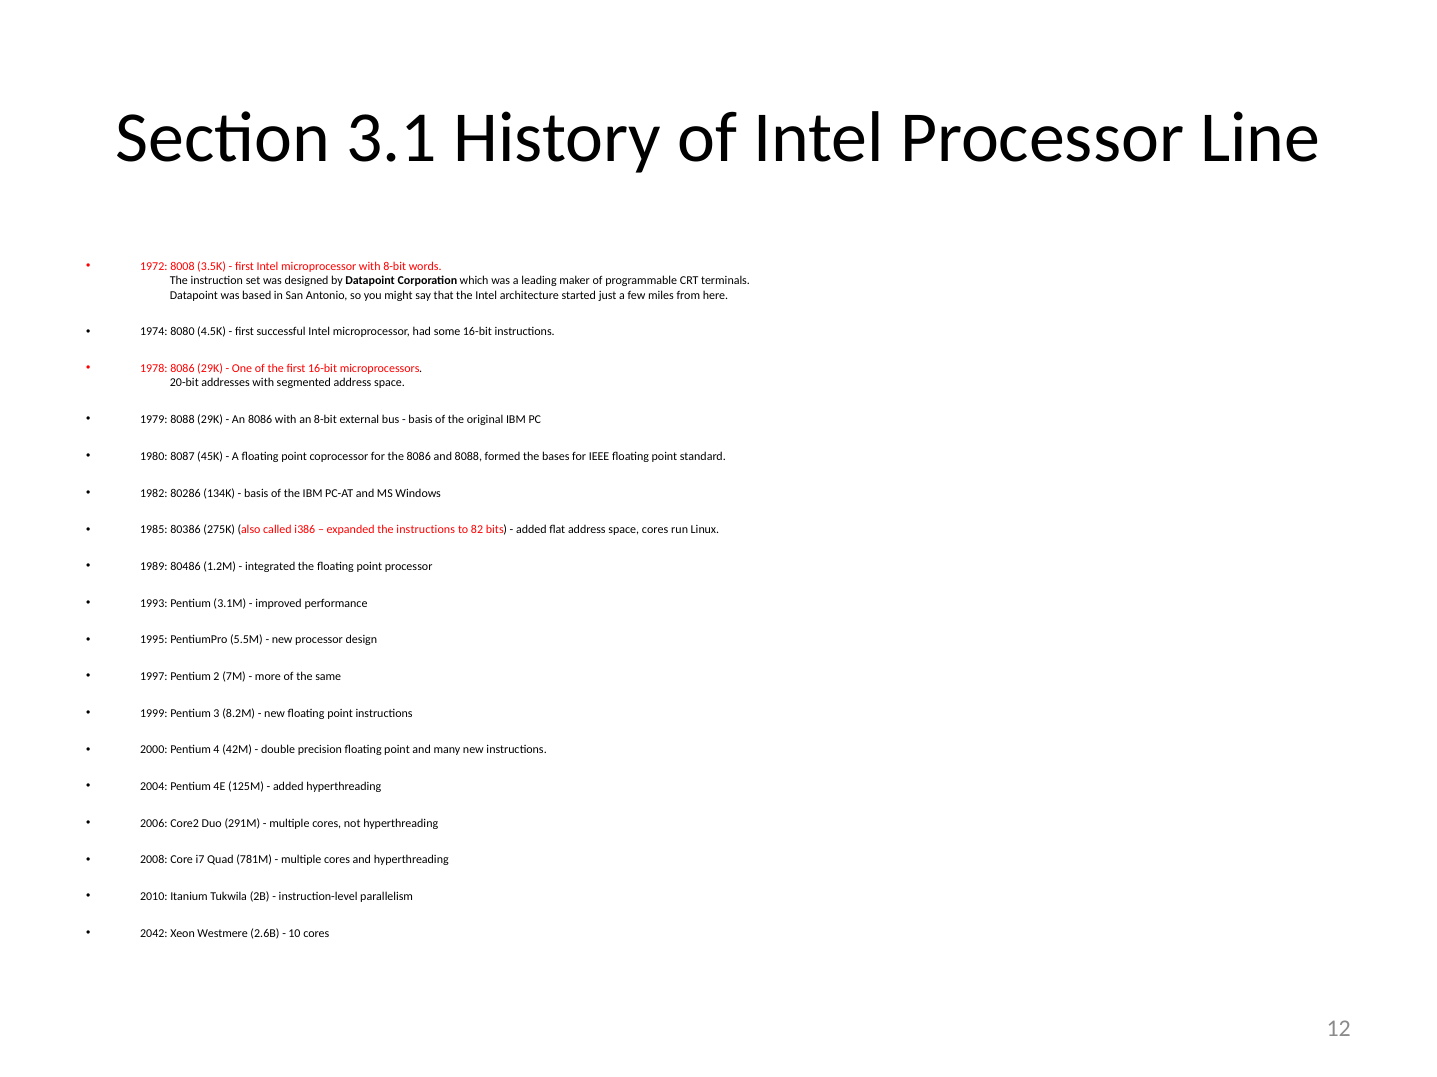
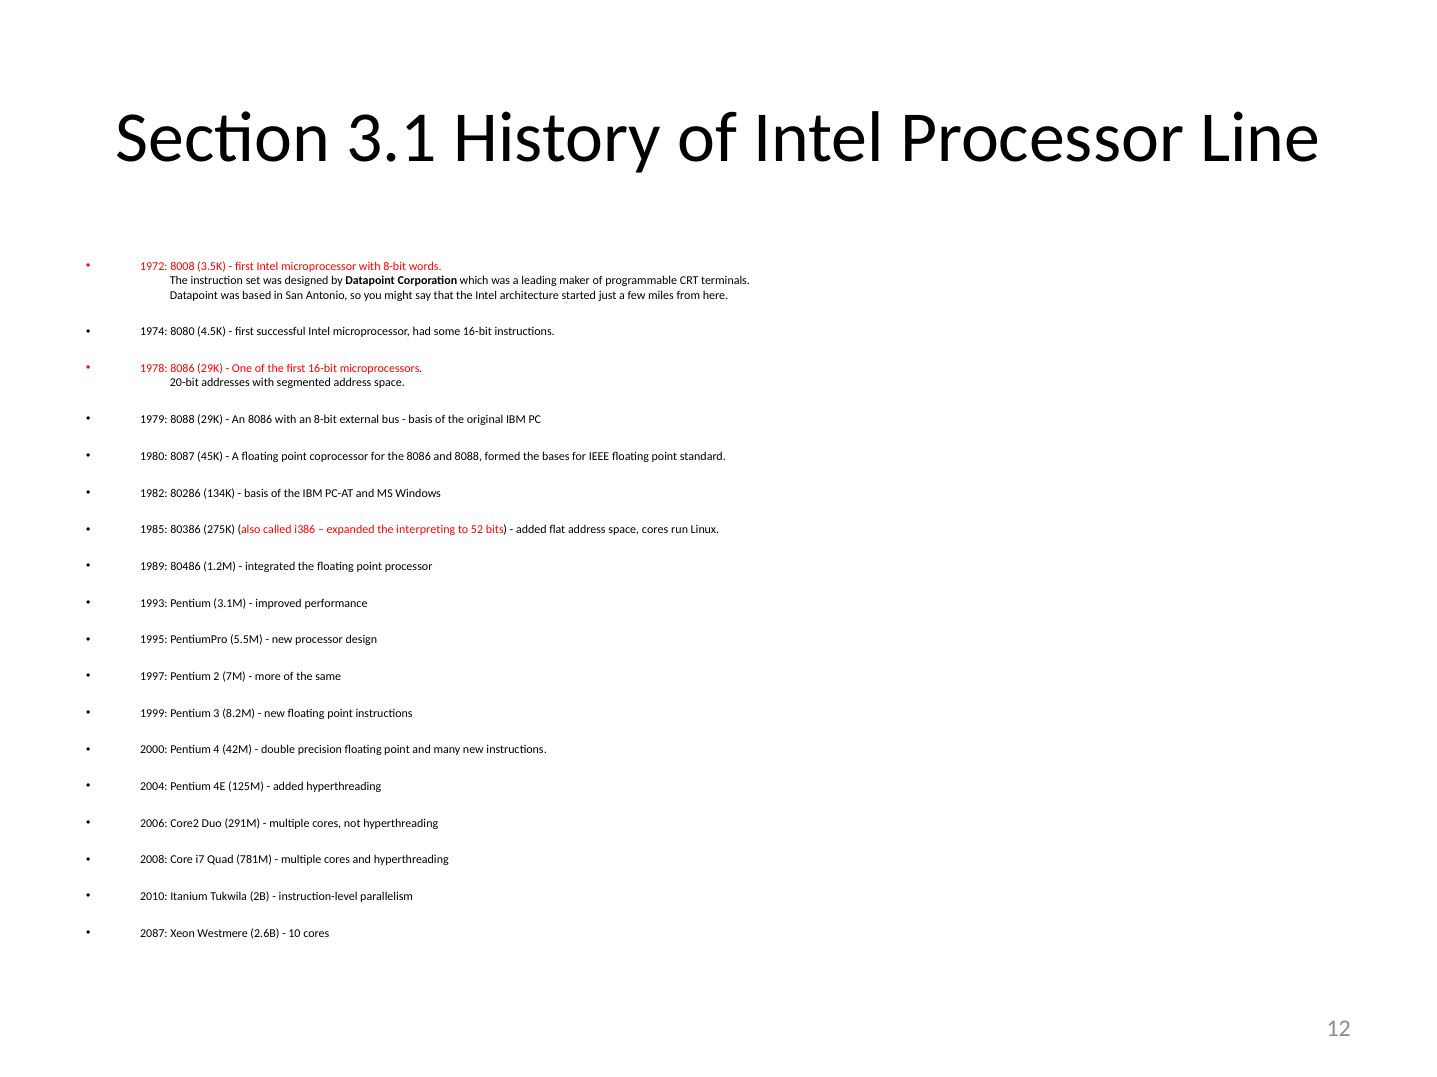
the instructions: instructions -> interpreting
82: 82 -> 52
2042: 2042 -> 2087
